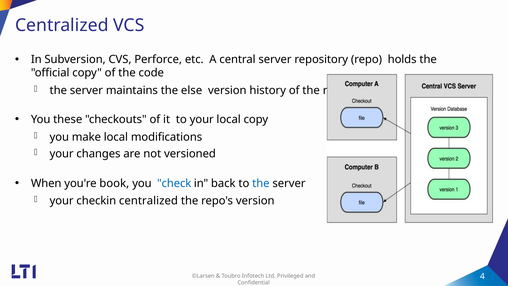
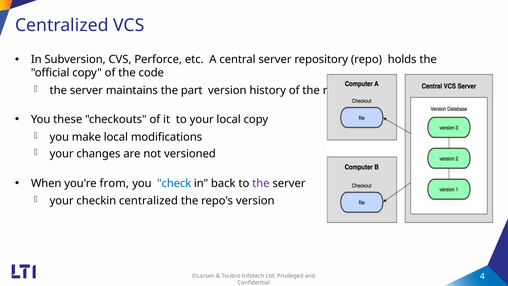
else: else -> part
book: book -> from
the at (261, 183) colour: blue -> purple
